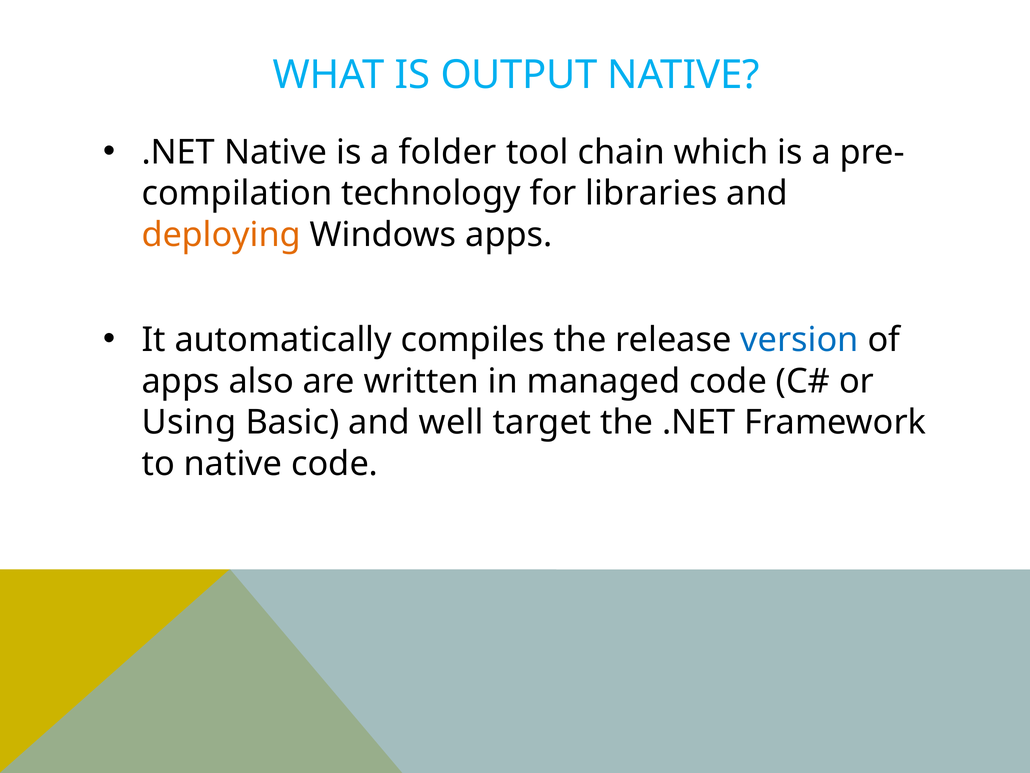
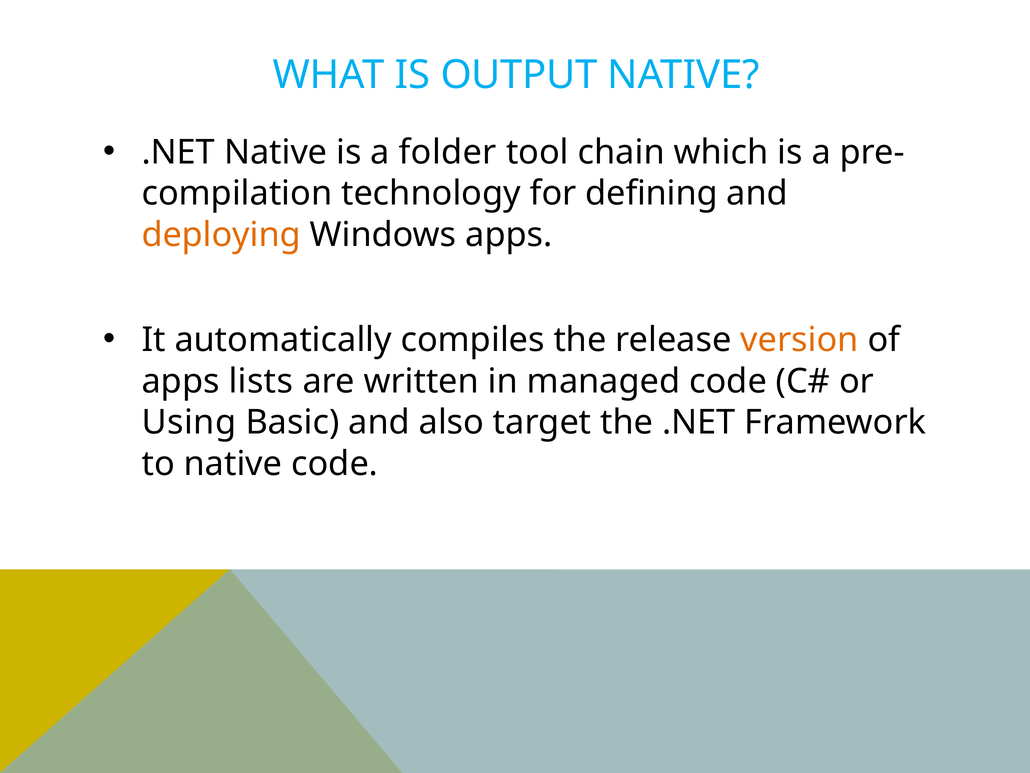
libraries: libraries -> defining
version colour: blue -> orange
also: also -> lists
well: well -> also
